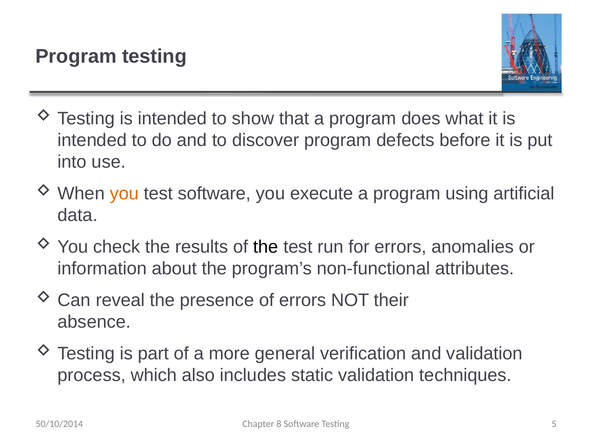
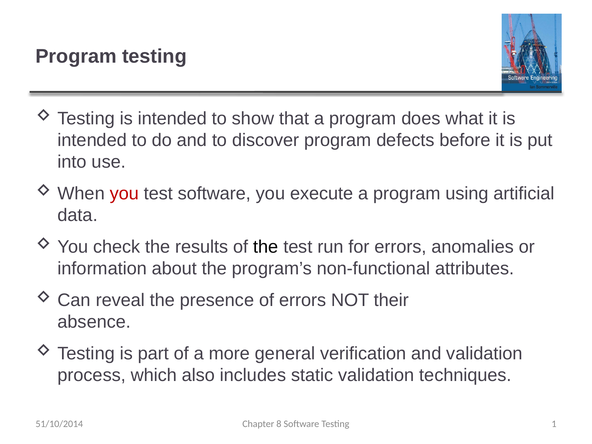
you at (124, 194) colour: orange -> red
5: 5 -> 1
50/10/2014: 50/10/2014 -> 51/10/2014
